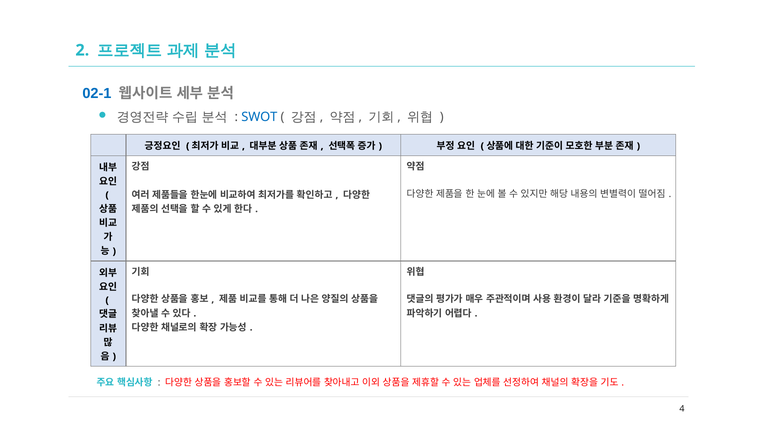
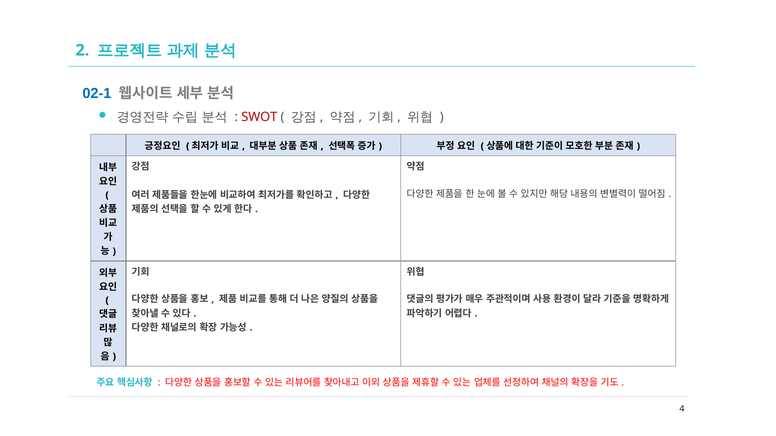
SWOT colour: blue -> red
